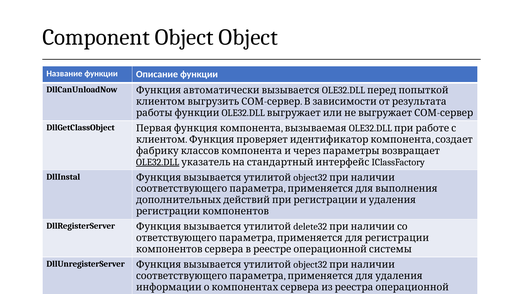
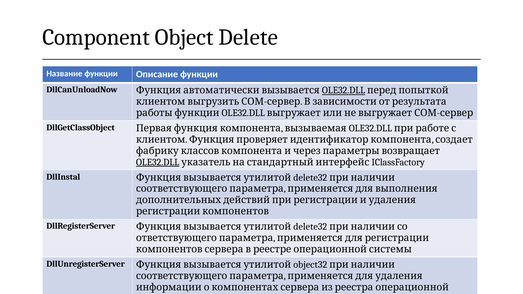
Object Object: Object -> Delete
OLE32.DLL at (344, 90) underline: none -> present
DllInstal object32: object32 -> delete32
